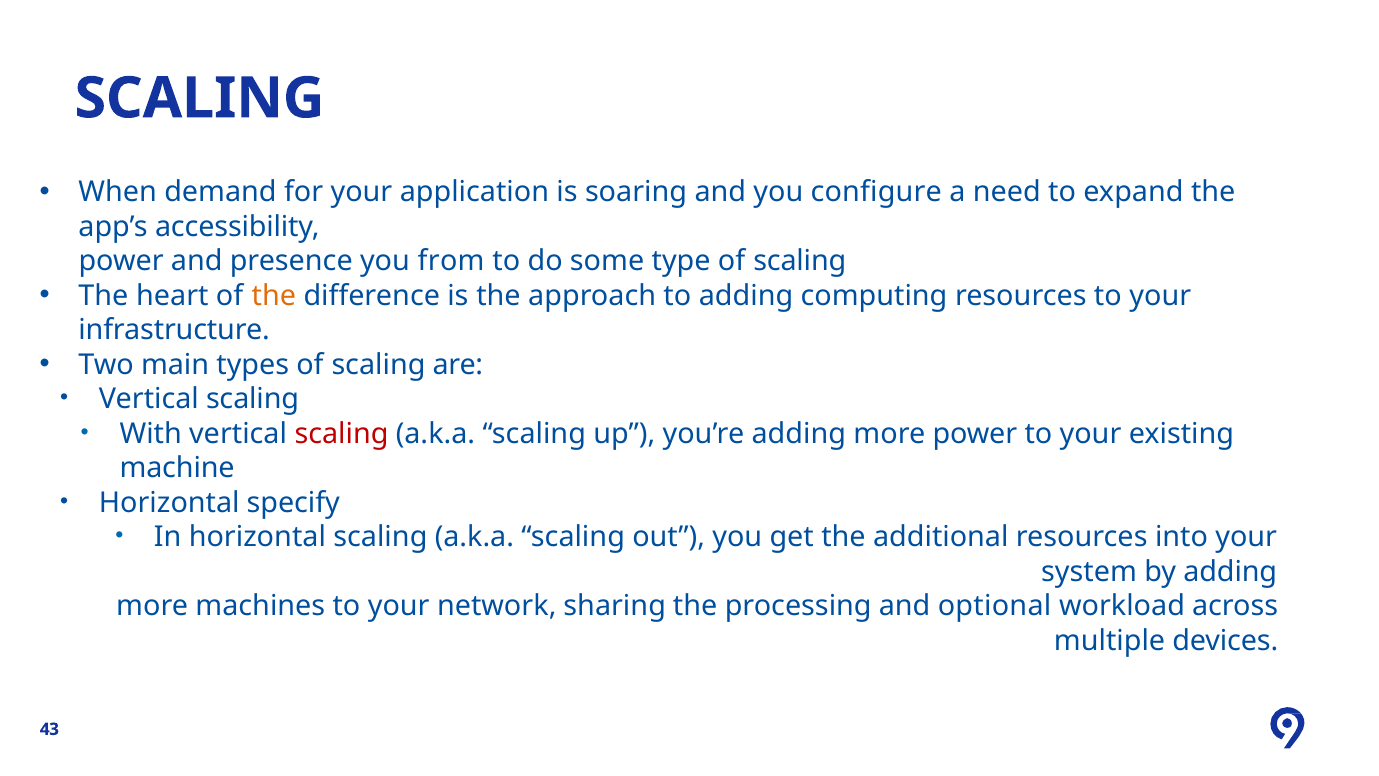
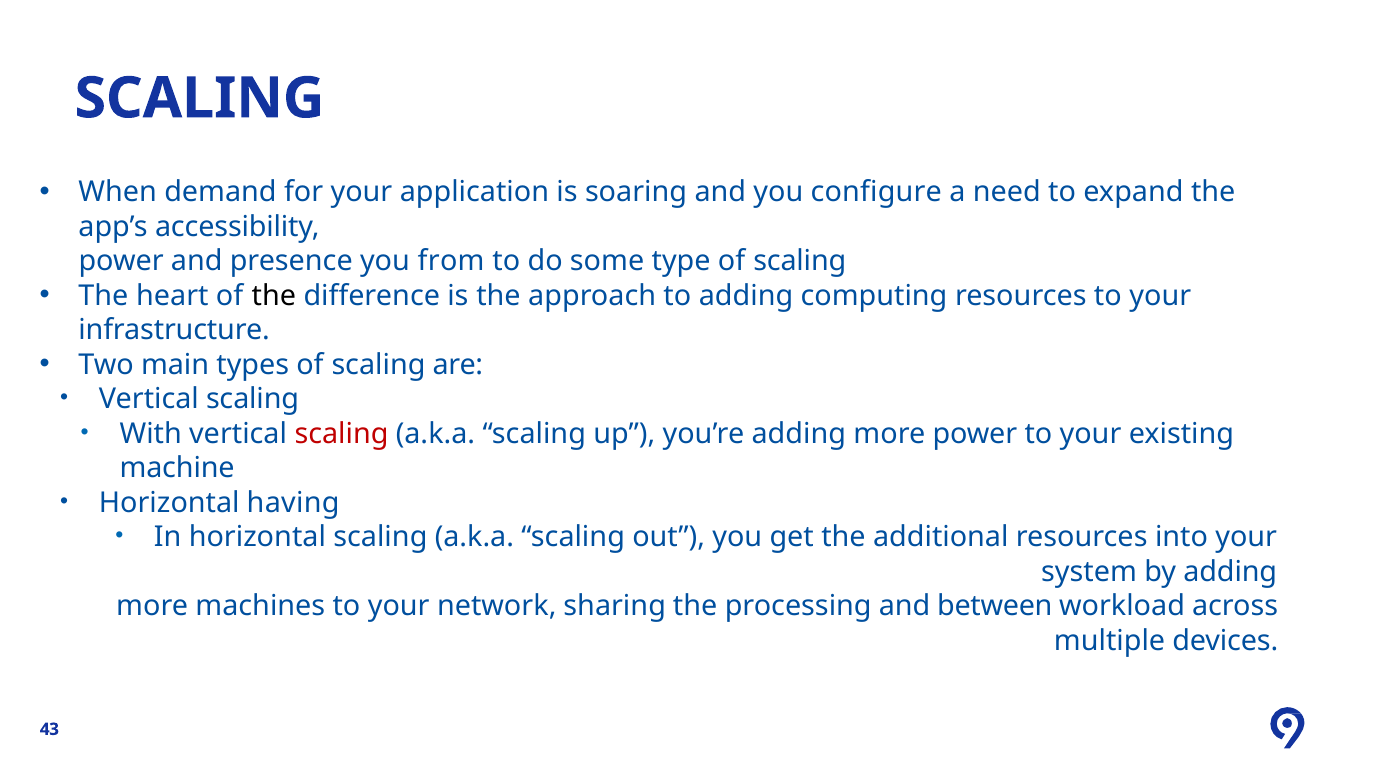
the at (274, 296) colour: orange -> black
specify: specify -> having
optional: optional -> between
